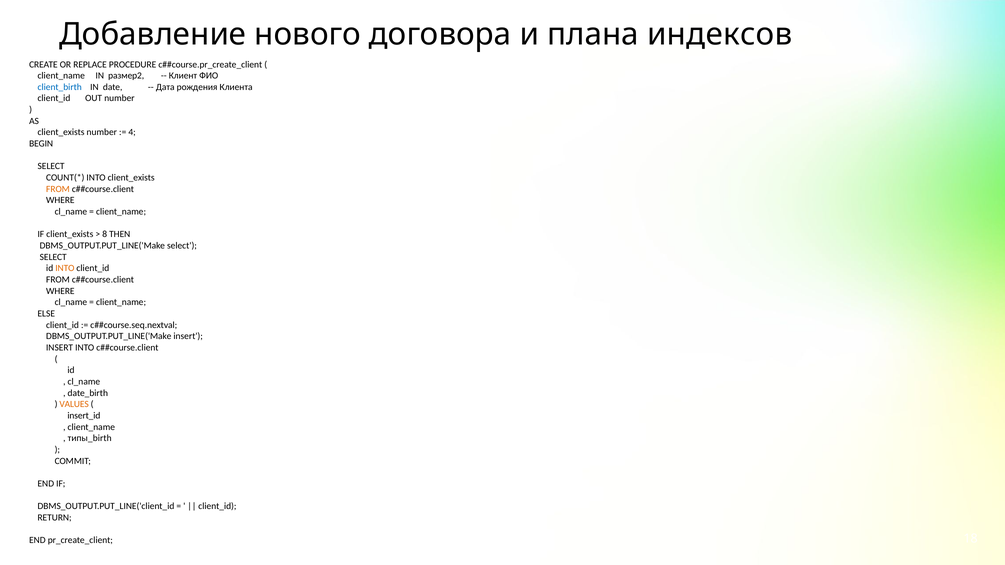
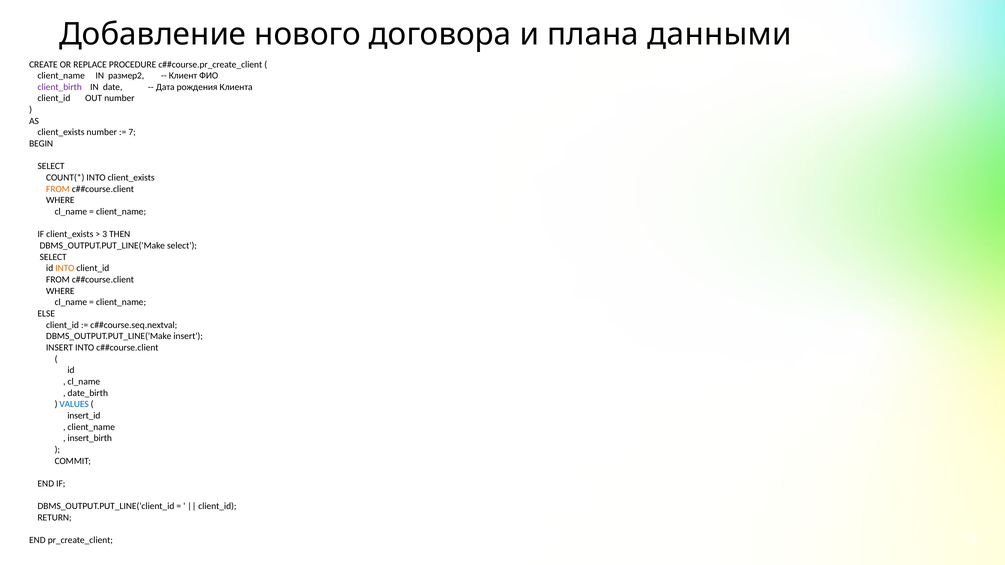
индексов: индексов -> данными
client_birth colour: blue -> purple
4: 4 -> 7
8: 8 -> 3
VALUES colour: orange -> blue
типы_birth: типы_birth -> insert_birth
